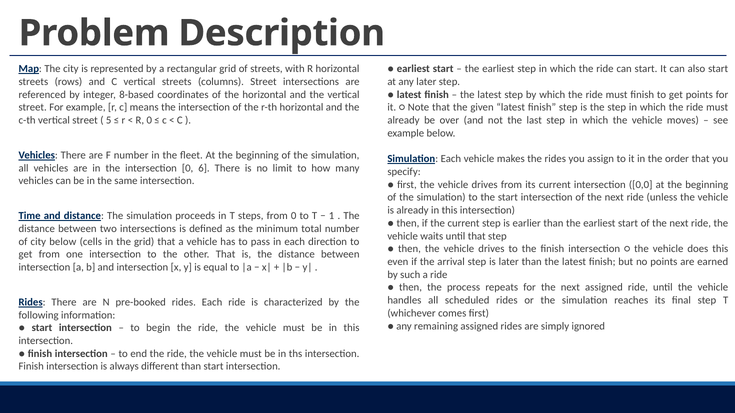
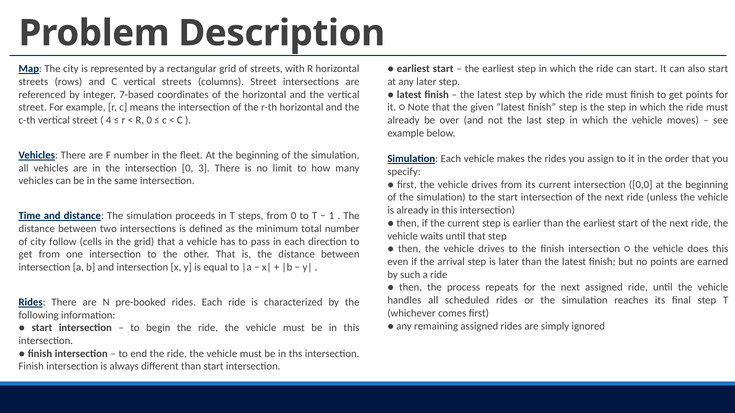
8-based: 8-based -> 7-based
5: 5 -> 4
6: 6 -> 3
city below: below -> follow
